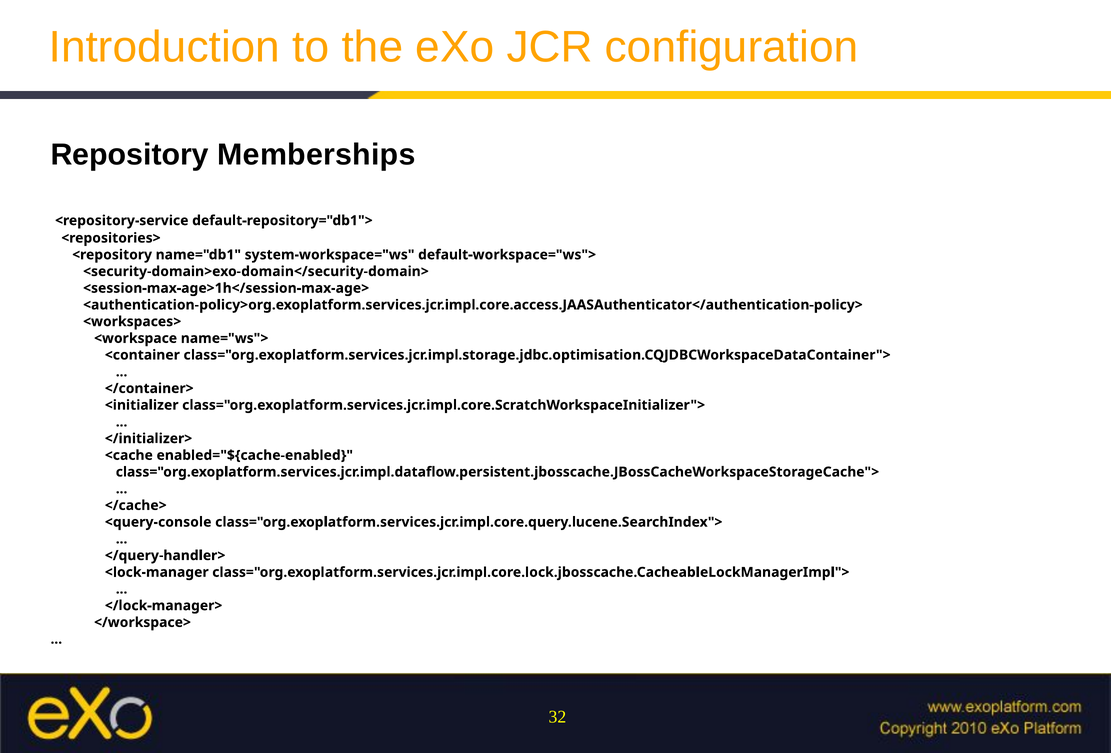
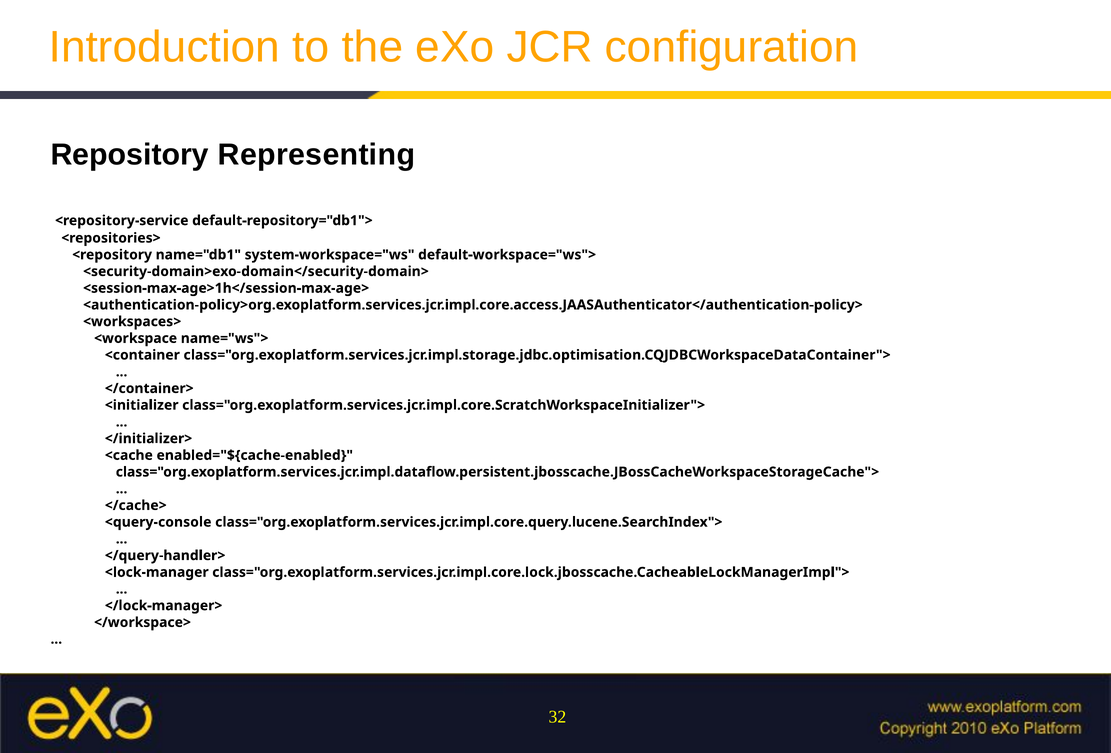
Memberships: Memberships -> Representing
